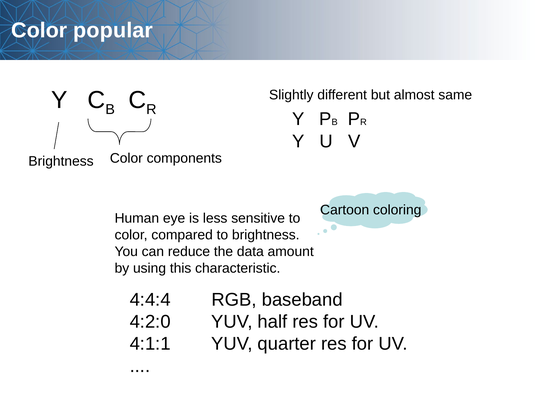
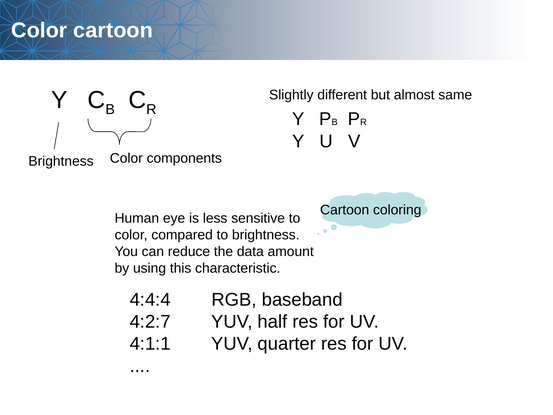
Color popular: popular -> cartoon
4:2:0: 4:2:0 -> 4:2:7
